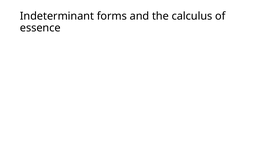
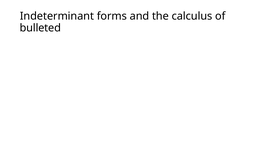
essence: essence -> bulleted
